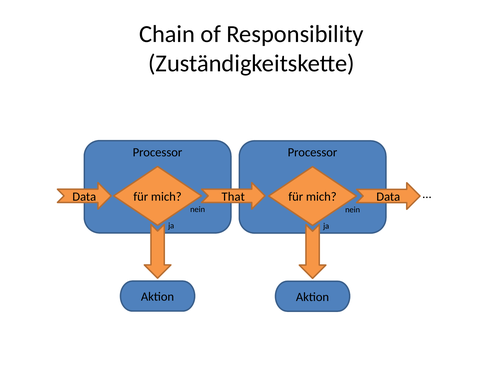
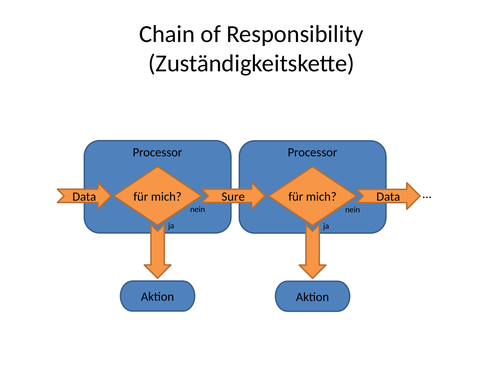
That: That -> Sure
